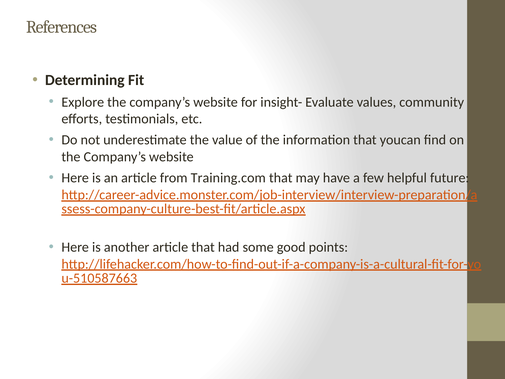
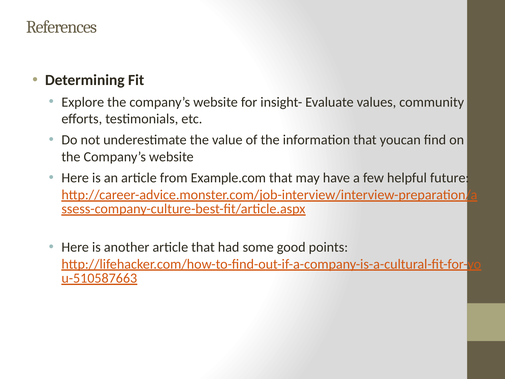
Training.com: Training.com -> Example.com
